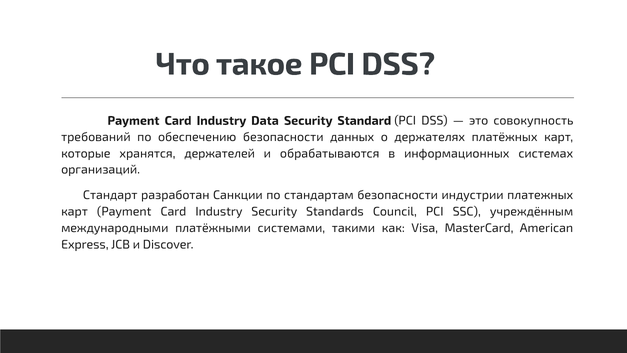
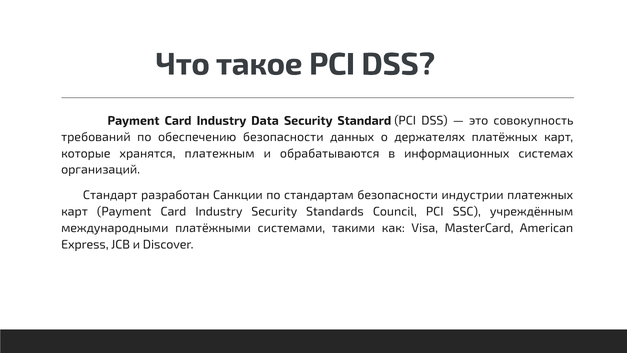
держателей: держателей -> платежным
